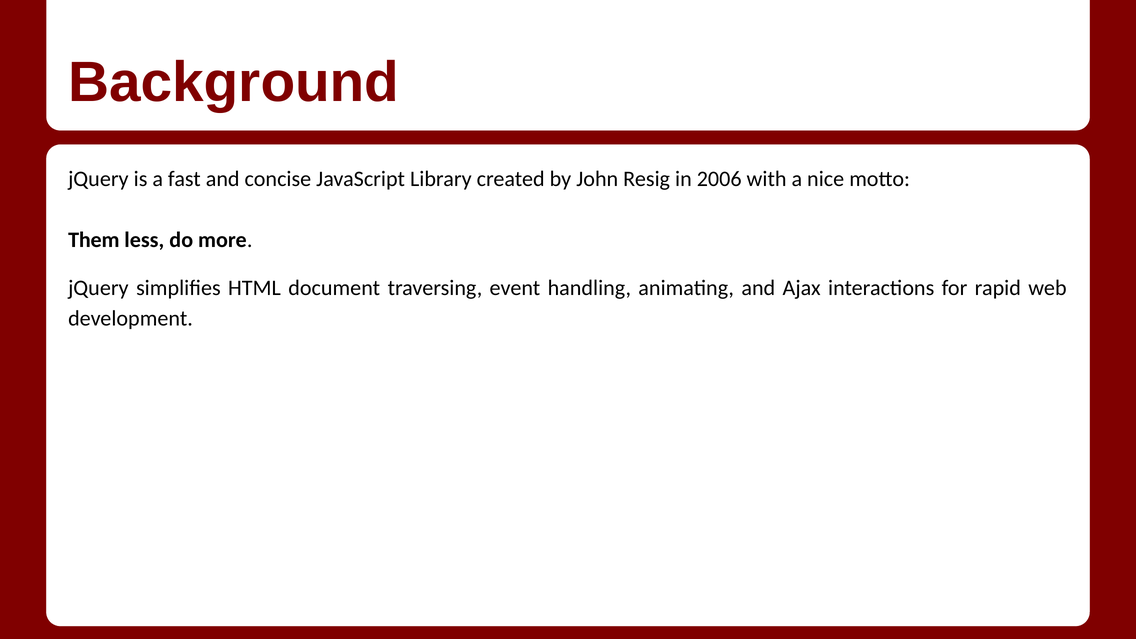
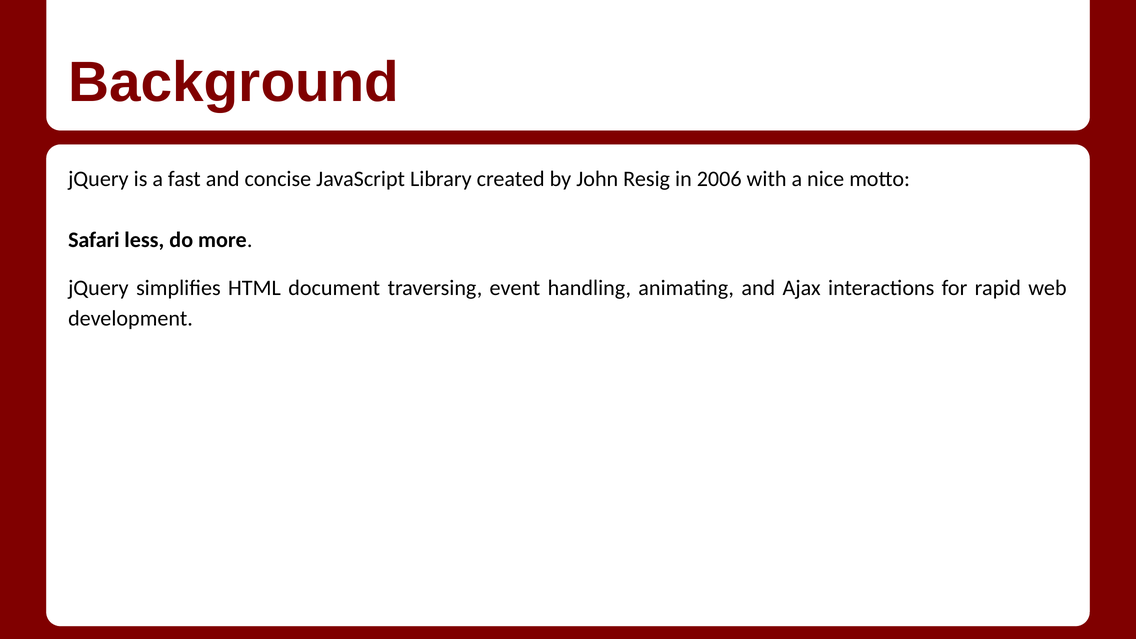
Them: Them -> Safari
